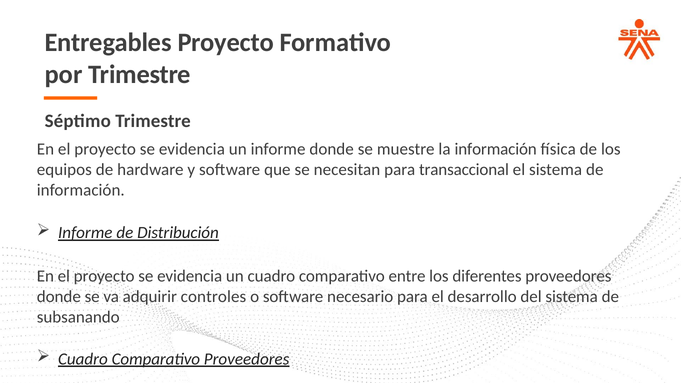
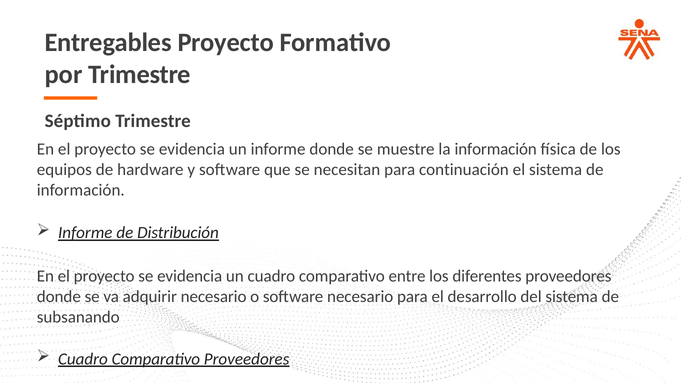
transaccional: transaccional -> continuación
adquirir controles: controles -> necesario
